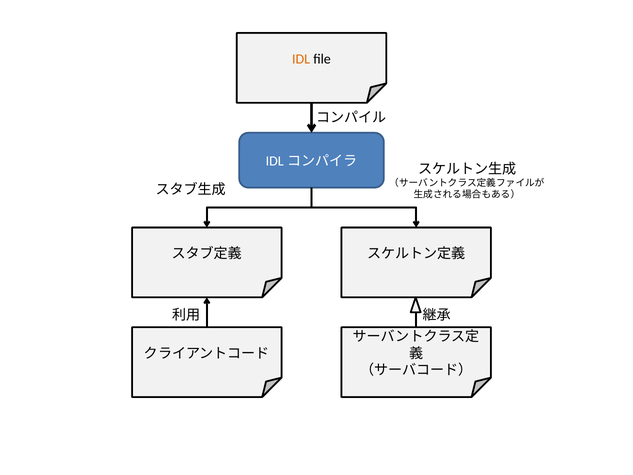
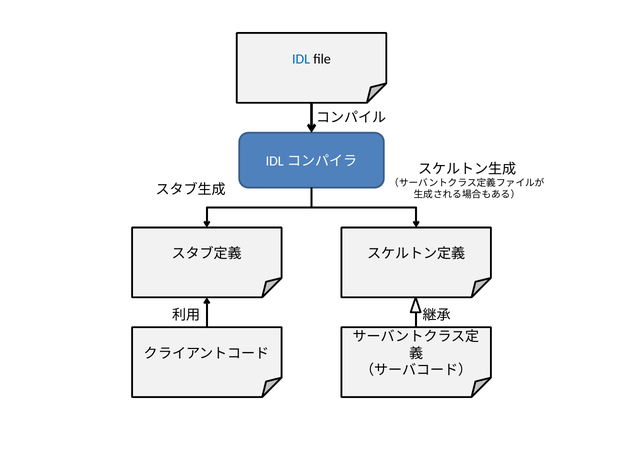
IDL colour: orange -> blue
